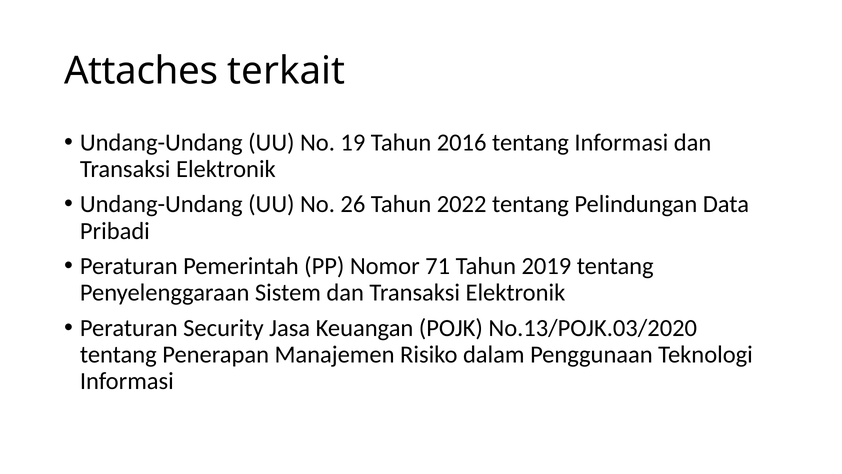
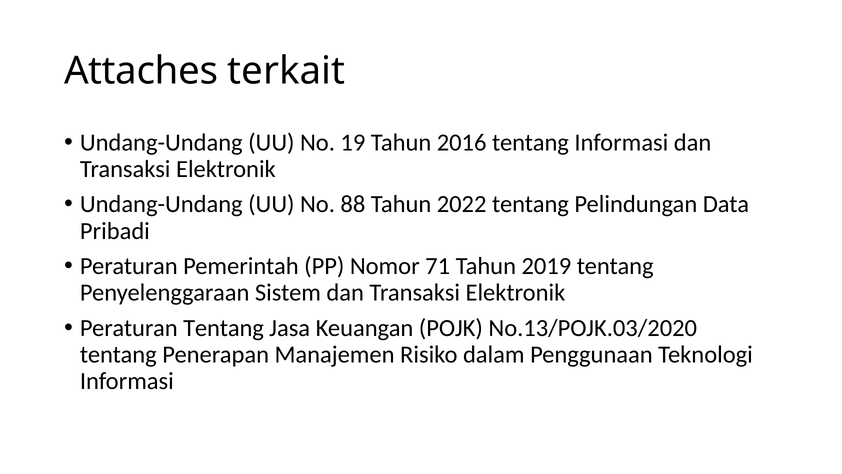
26: 26 -> 88
Peraturan Security: Security -> Tentang
